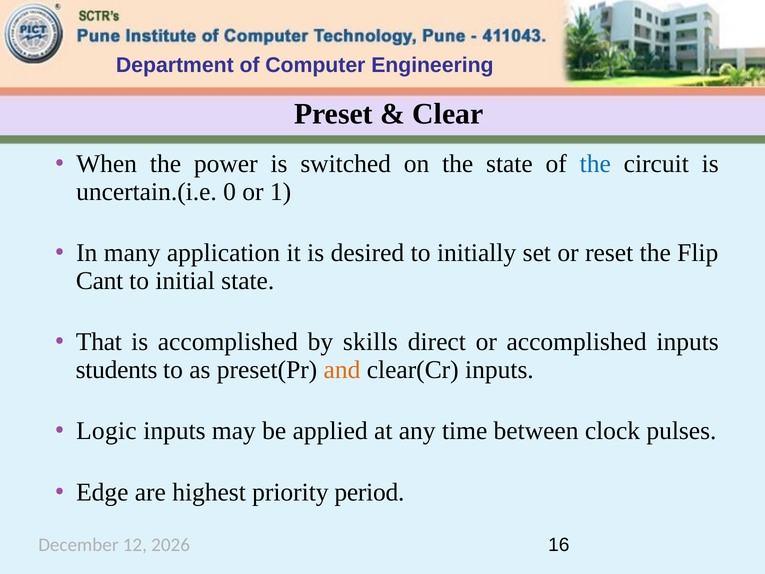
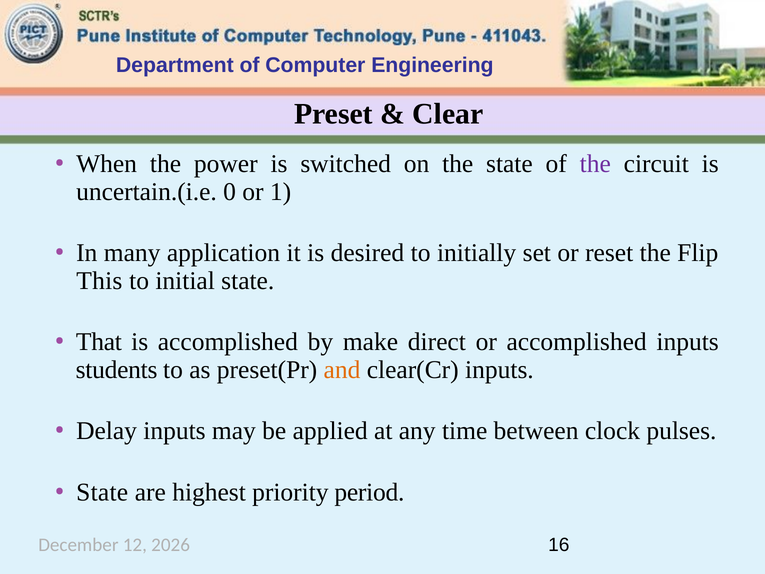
the at (595, 164) colour: blue -> purple
Cant: Cant -> This
skills: skills -> make
Logic: Logic -> Delay
Edge at (102, 492): Edge -> State
